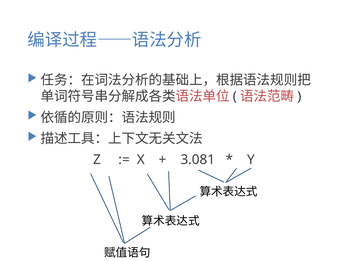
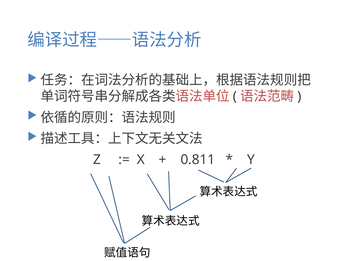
3.081: 3.081 -> 0.811
